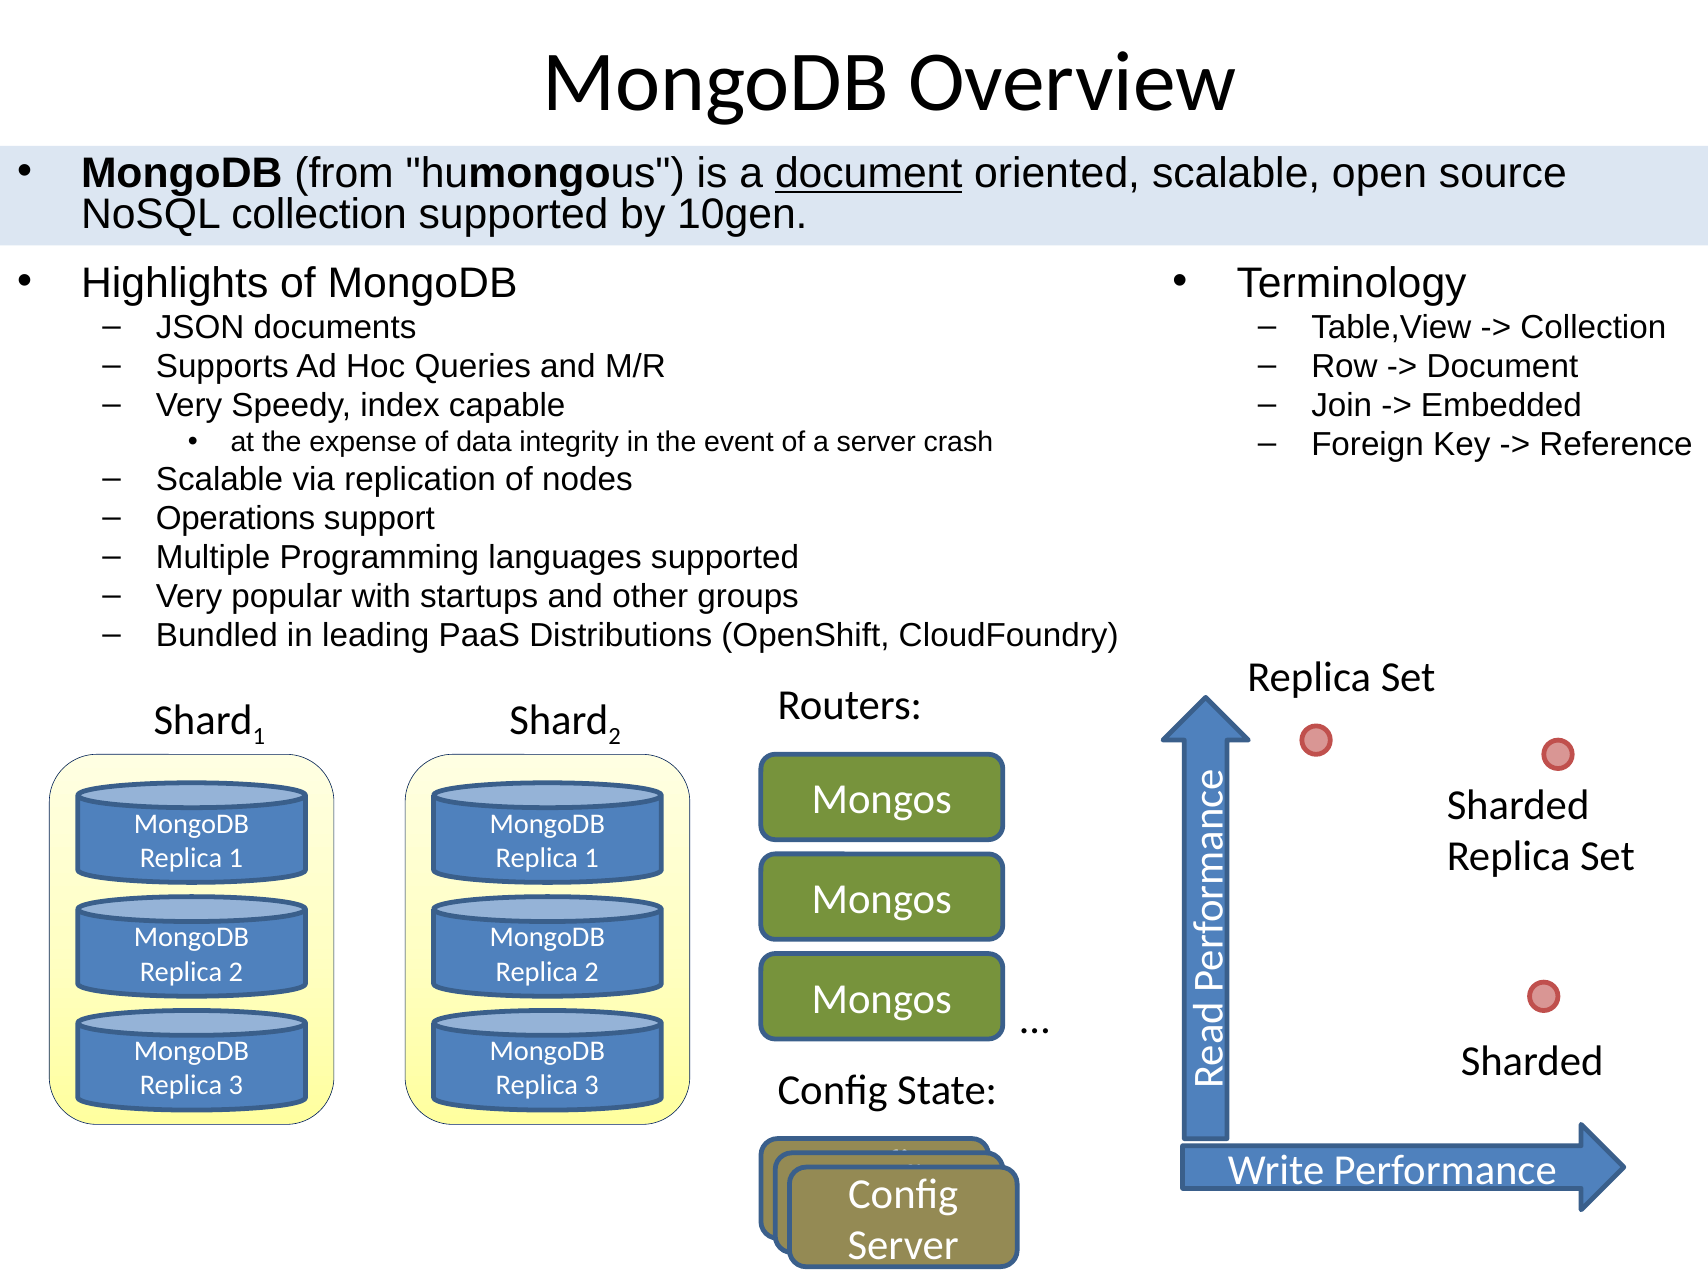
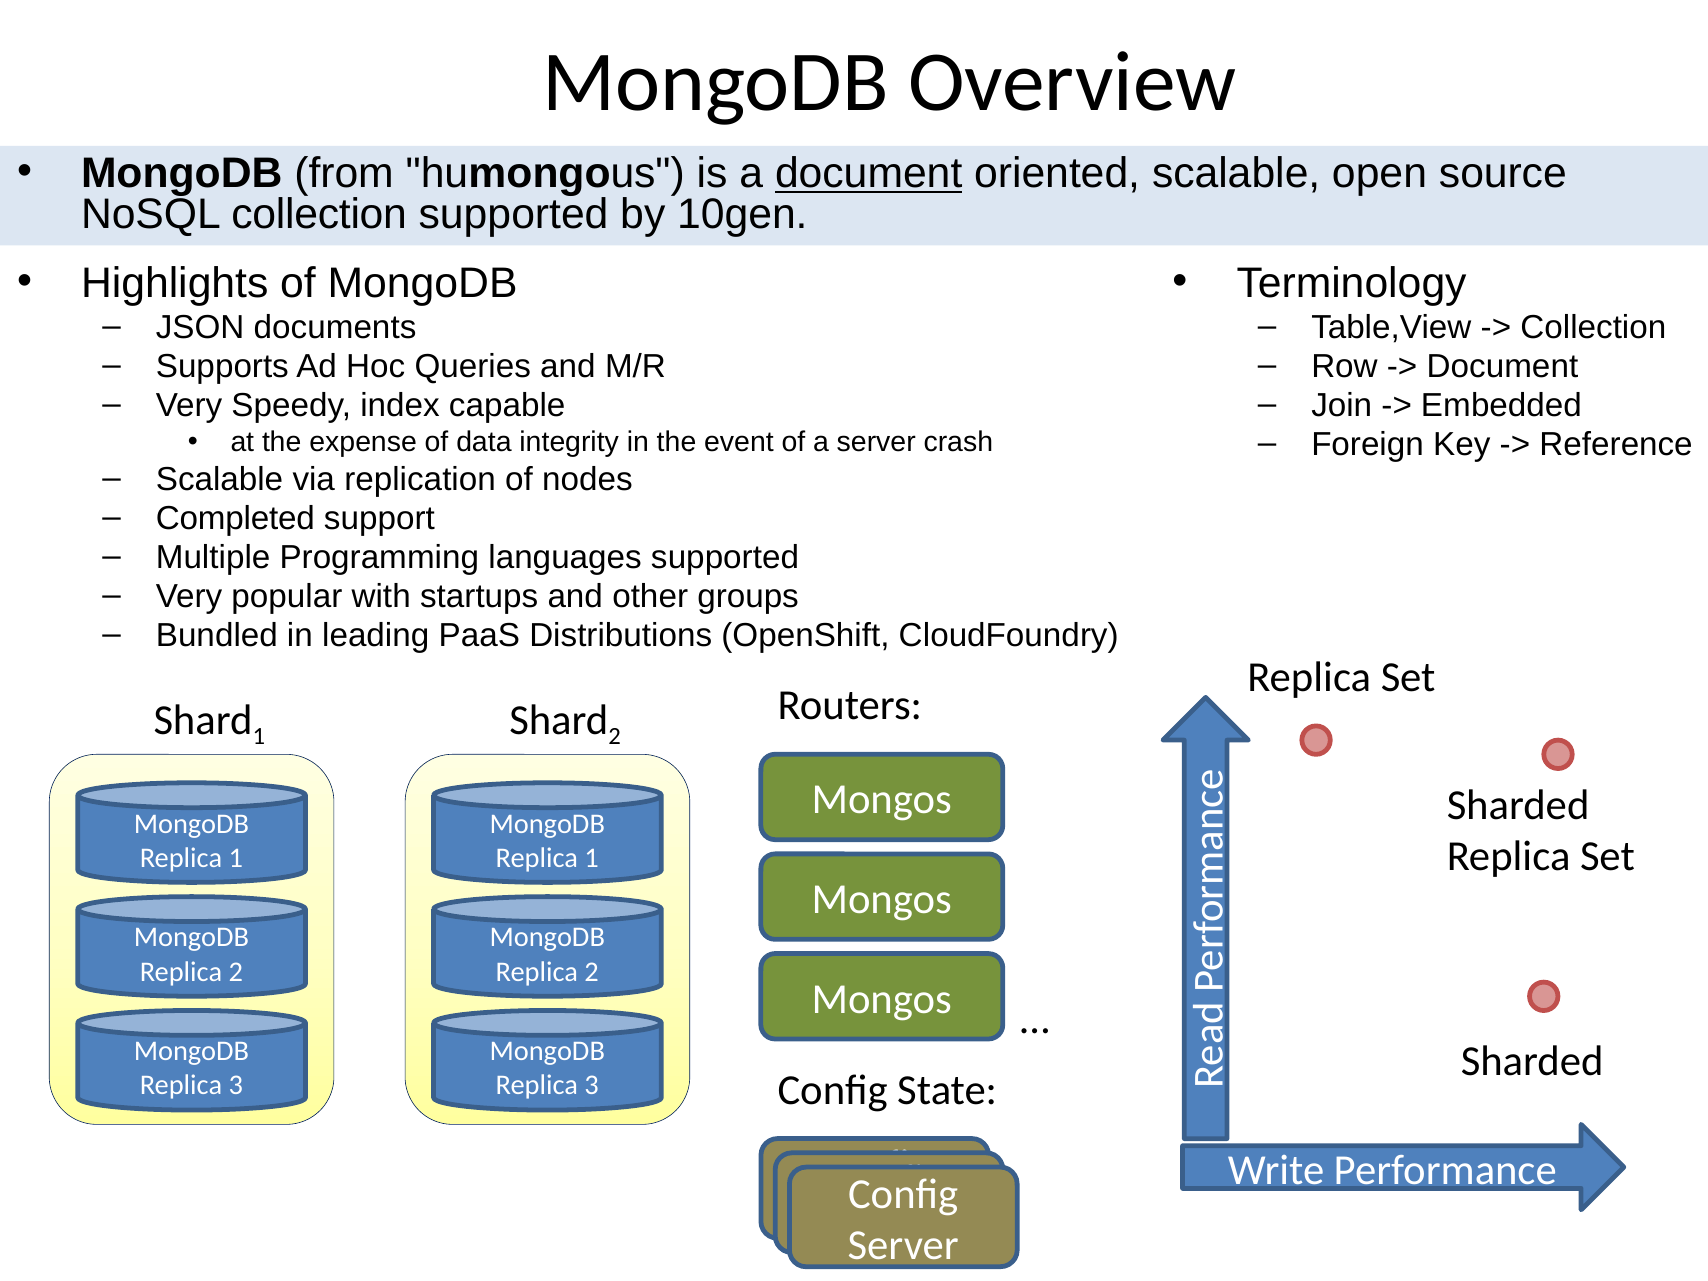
Operations: Operations -> Completed
